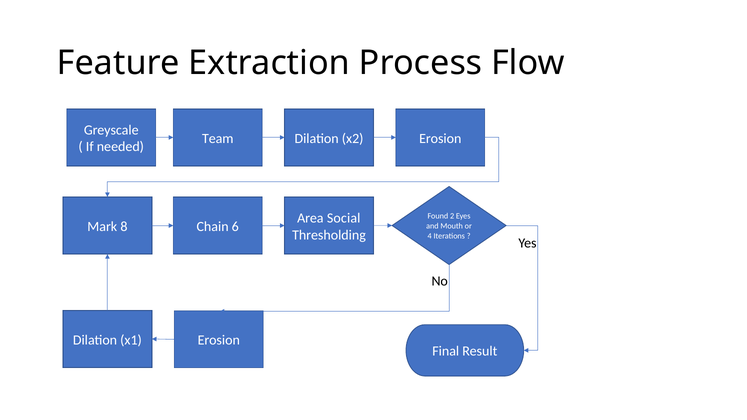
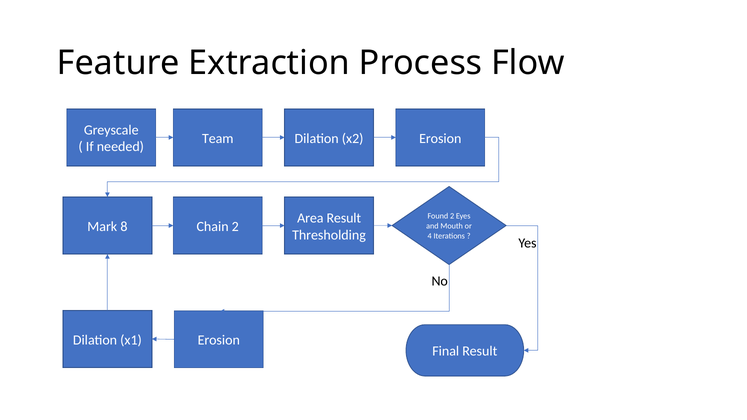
Area Social: Social -> Result
Chain 6: 6 -> 2
